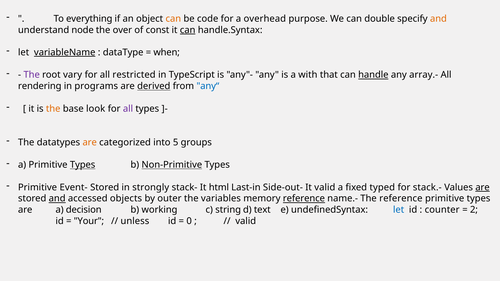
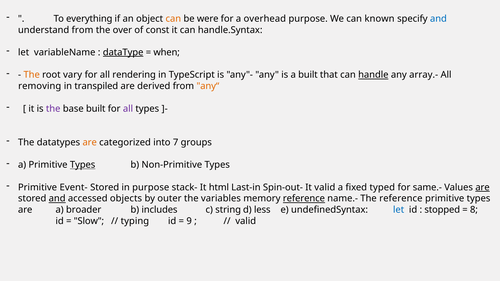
code: code -> were
double: double -> known
and at (438, 19) colour: orange -> blue
understand node: node -> from
can at (188, 30) underline: present -> none
variableName underline: present -> none
dataType underline: none -> present
The at (32, 75) colour: purple -> orange
restricted: restricted -> rendering
a with: with -> built
rendering: rendering -> removing
programs: programs -> transpiled
derived underline: present -> none
any“ colour: blue -> orange
the at (53, 109) colour: orange -> purple
base look: look -> built
5: 5 -> 7
Non-Primitive underline: present -> none
in strongly: strongly -> purpose
Side-out-: Side-out- -> Spin-out-
stack.-: stack.- -> same.-
decision: decision -> broader
working: working -> includes
text: text -> less
counter: counter -> stopped
2: 2 -> 8
Your: Your -> Slow
unless: unless -> typing
0: 0 -> 9
